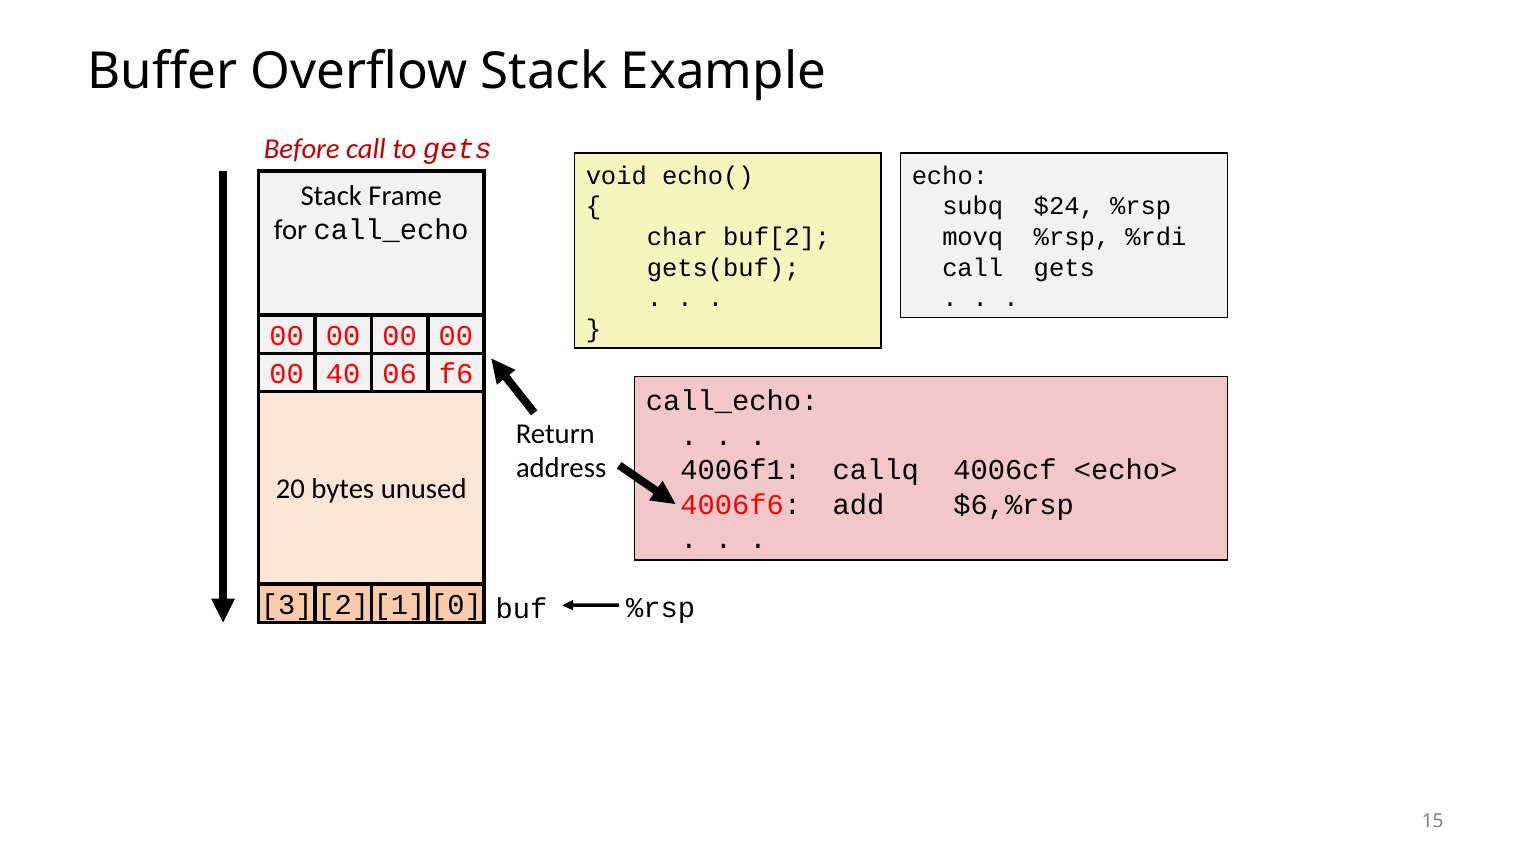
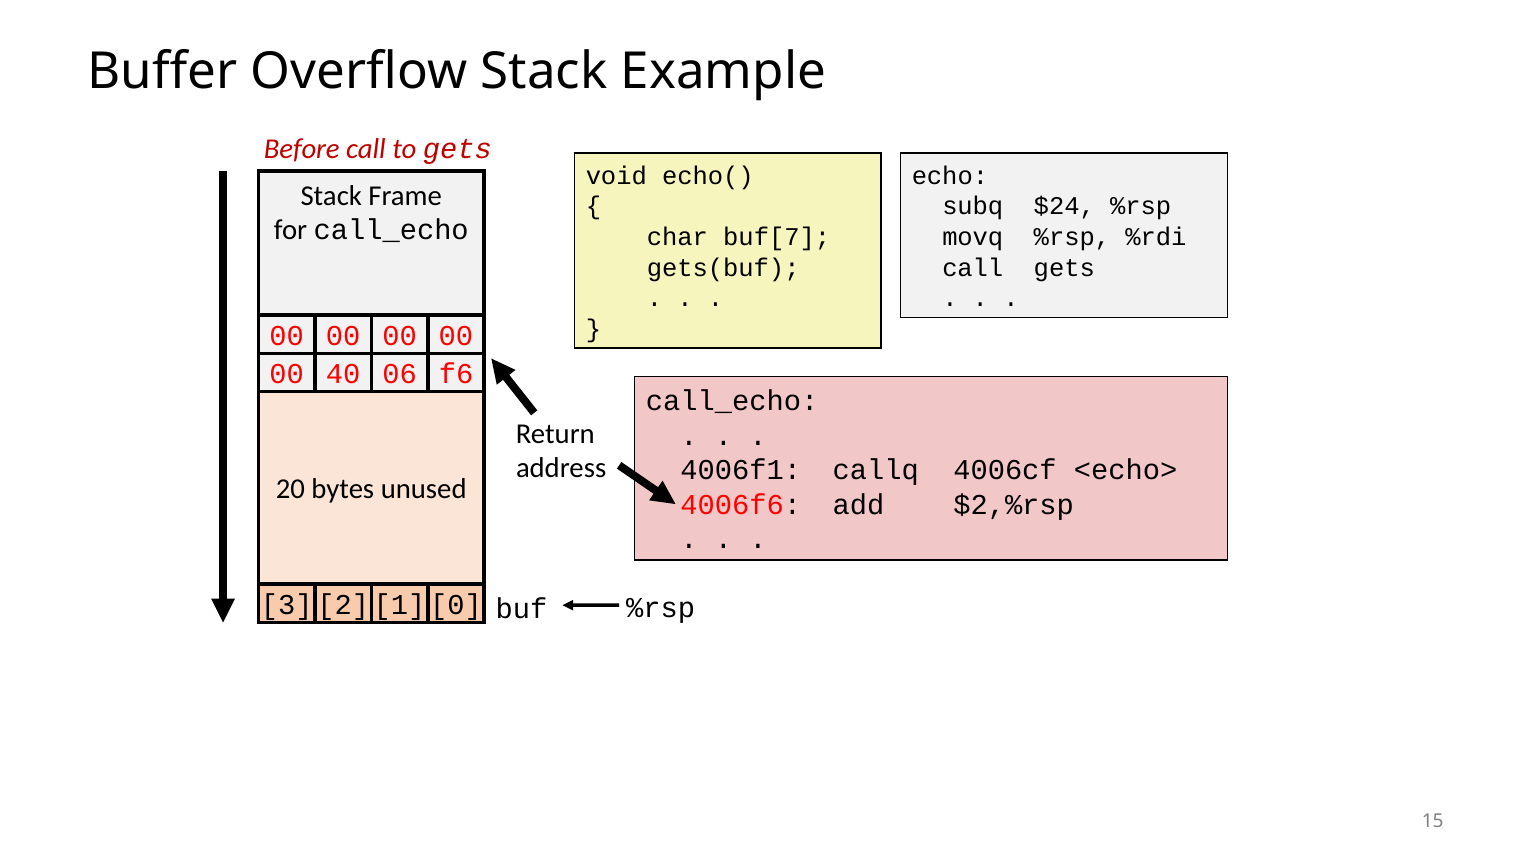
buf[2: buf[2 -> buf[7
$6,%rsp: $6,%rsp -> $2,%rsp
